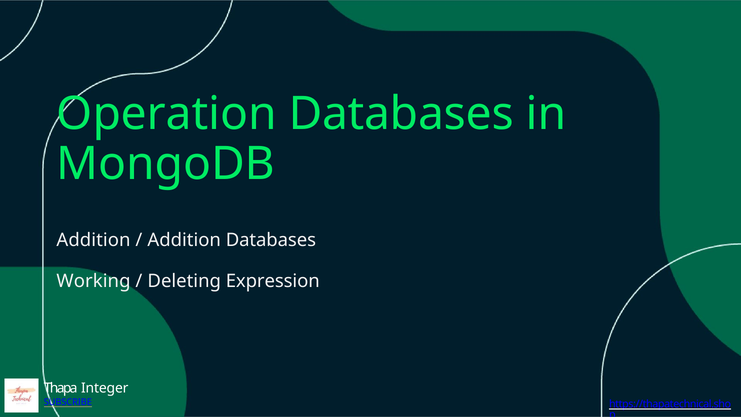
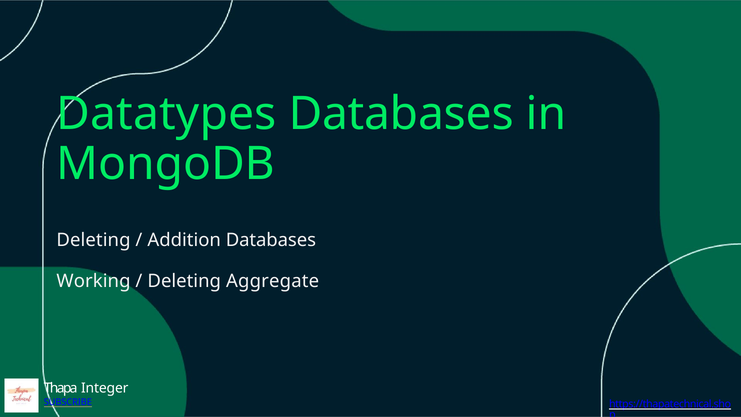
Operation: Operation -> Datatypes
Addition at (94, 240): Addition -> Deleting
Expression: Expression -> Aggregate
